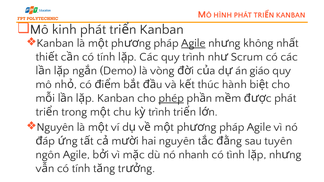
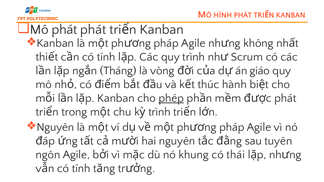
Mô kinh: kinh -> phát
Agile at (193, 43) underline: present -> none
Demo: Demo -> Tháng
nhanh: nhanh -> khung
tình: tình -> thái
